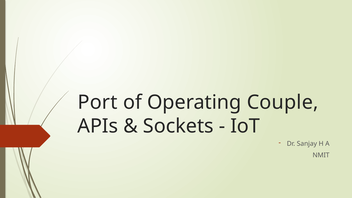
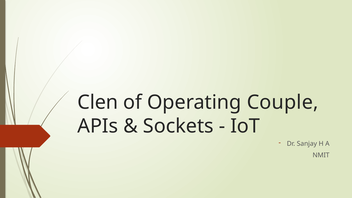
Port: Port -> Clen
